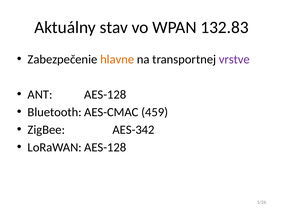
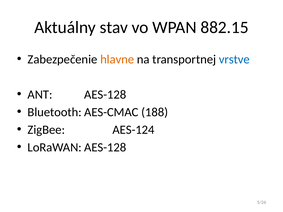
132.83: 132.83 -> 882.15
vrstve colour: purple -> blue
459: 459 -> 188
AES-342: AES-342 -> AES-124
